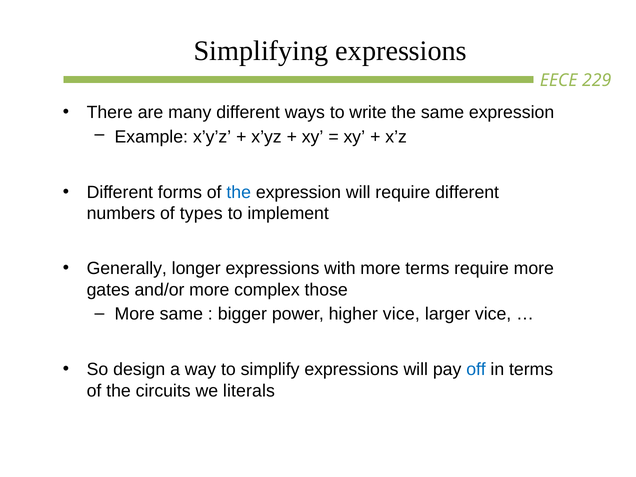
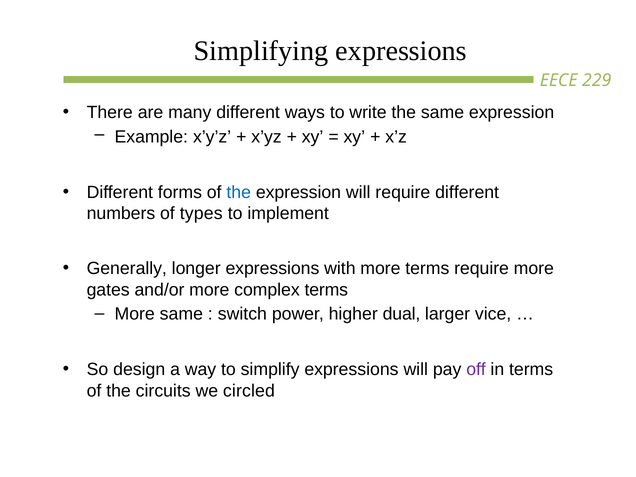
complex those: those -> terms
bigger: bigger -> switch
higher vice: vice -> dual
off colour: blue -> purple
literals: literals -> circled
